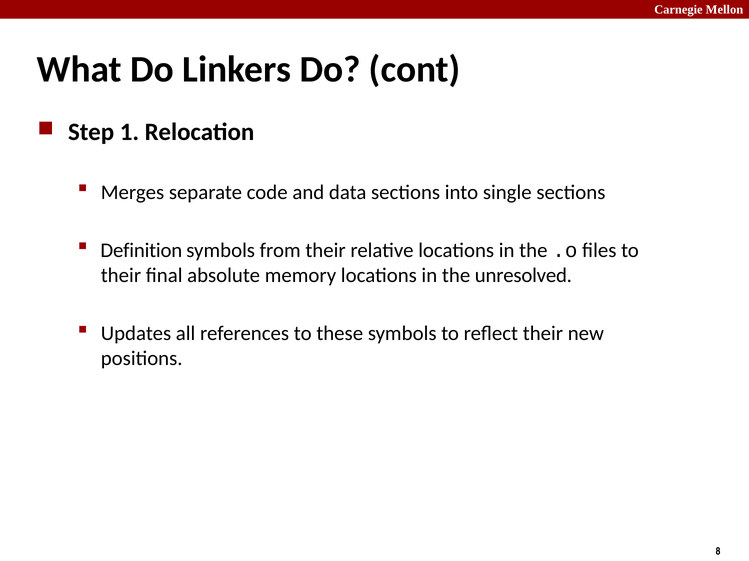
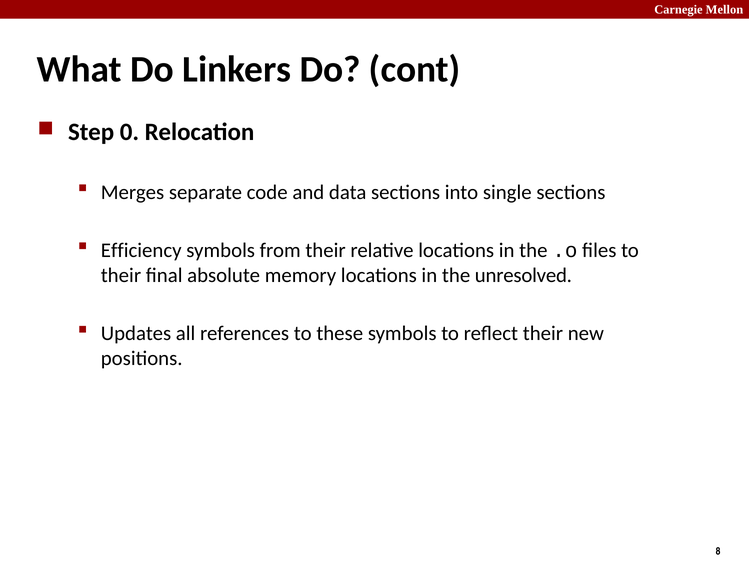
1: 1 -> 0
Definition: Definition -> Efficiency
